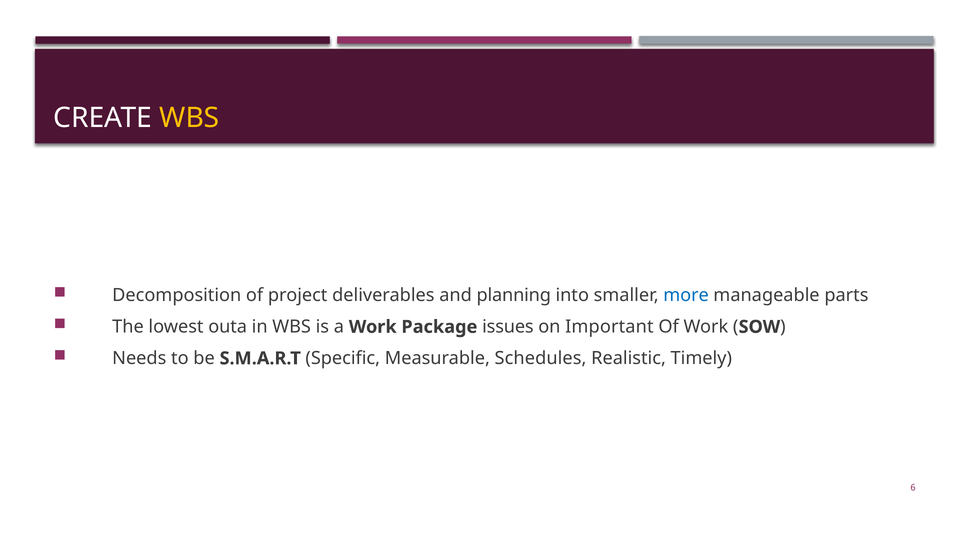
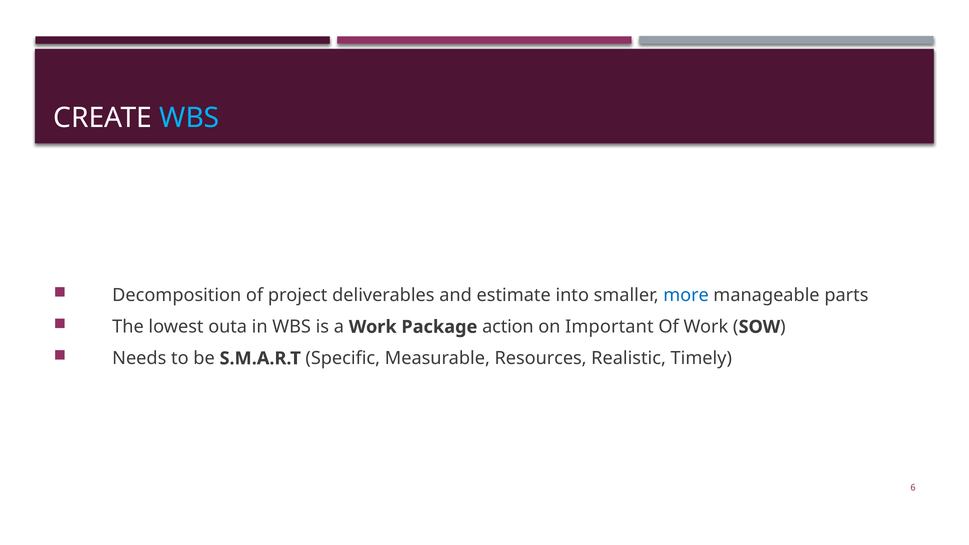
WBS at (189, 118) colour: yellow -> light blue
planning: planning -> estimate
issues: issues -> action
Schedules: Schedules -> Resources
